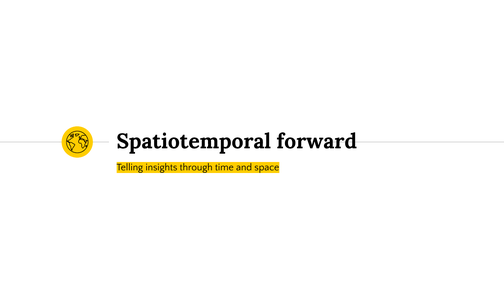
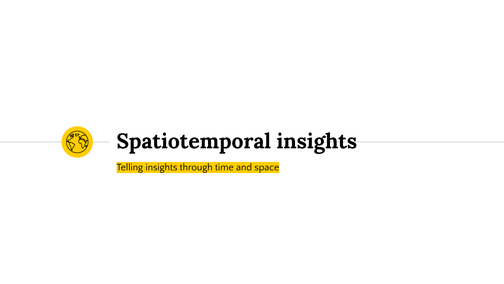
Spatiotemporal forward: forward -> insights
